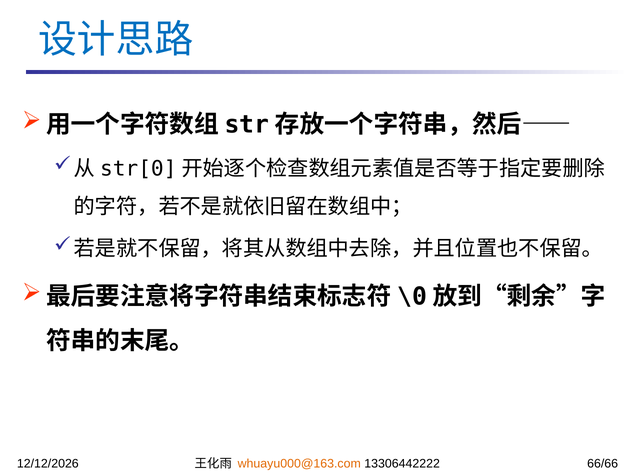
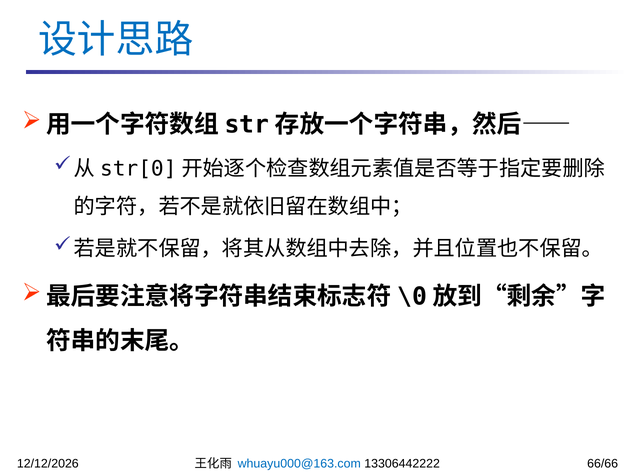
whuayu000@163.com colour: orange -> blue
